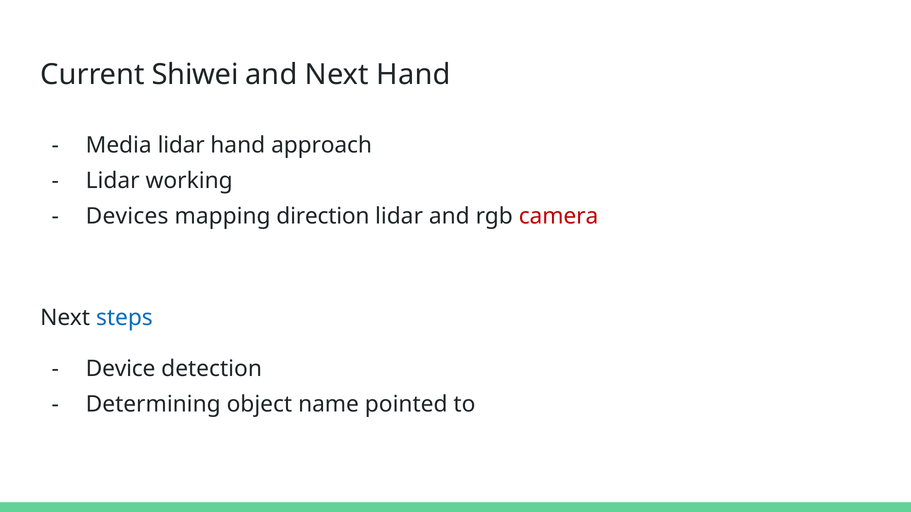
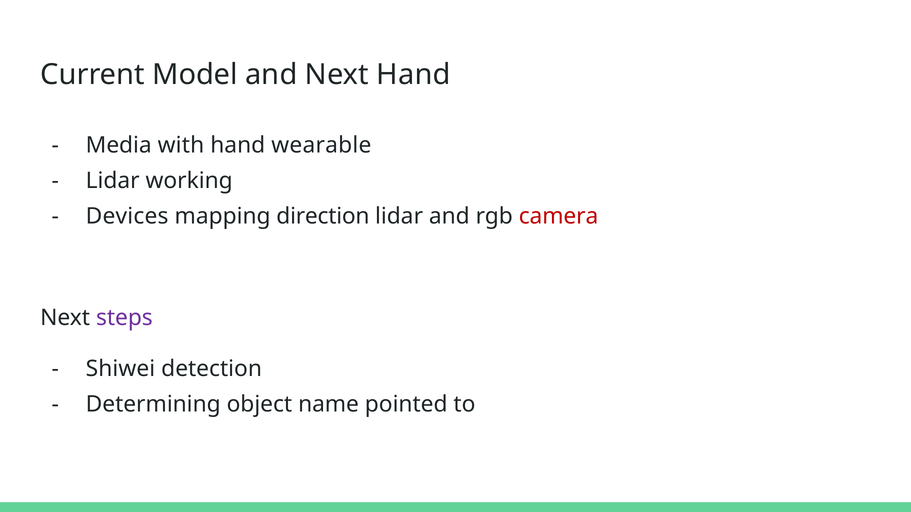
Shiwei: Shiwei -> Model
Media lidar: lidar -> with
approach: approach -> wearable
steps colour: blue -> purple
Device: Device -> Shiwei
